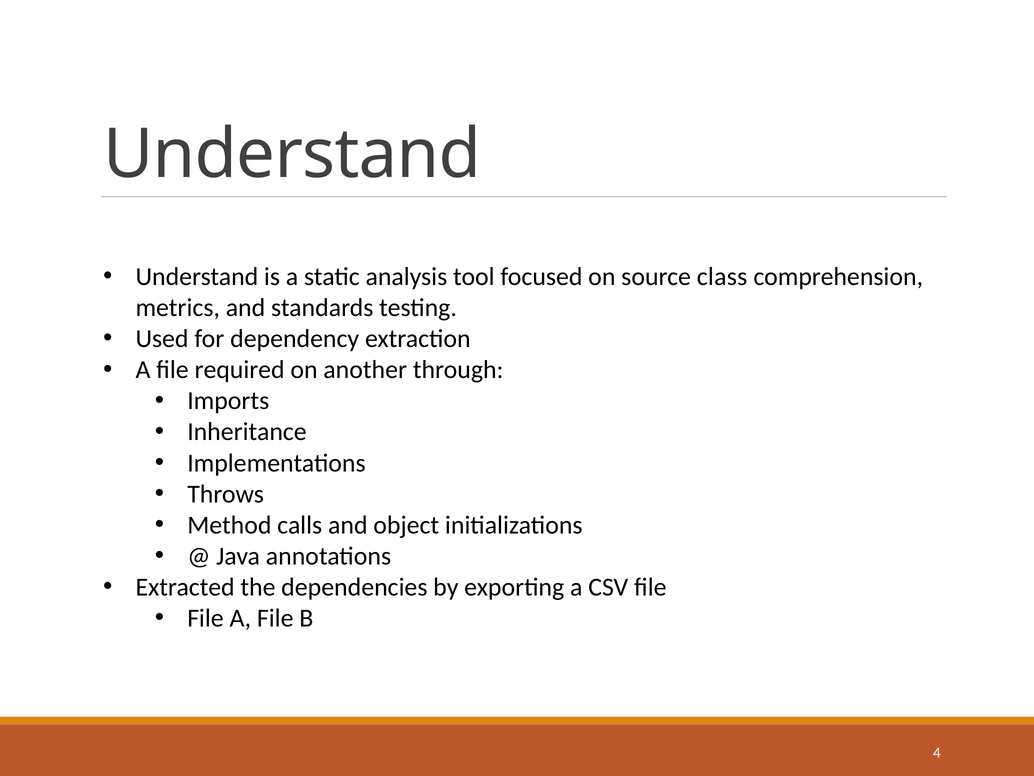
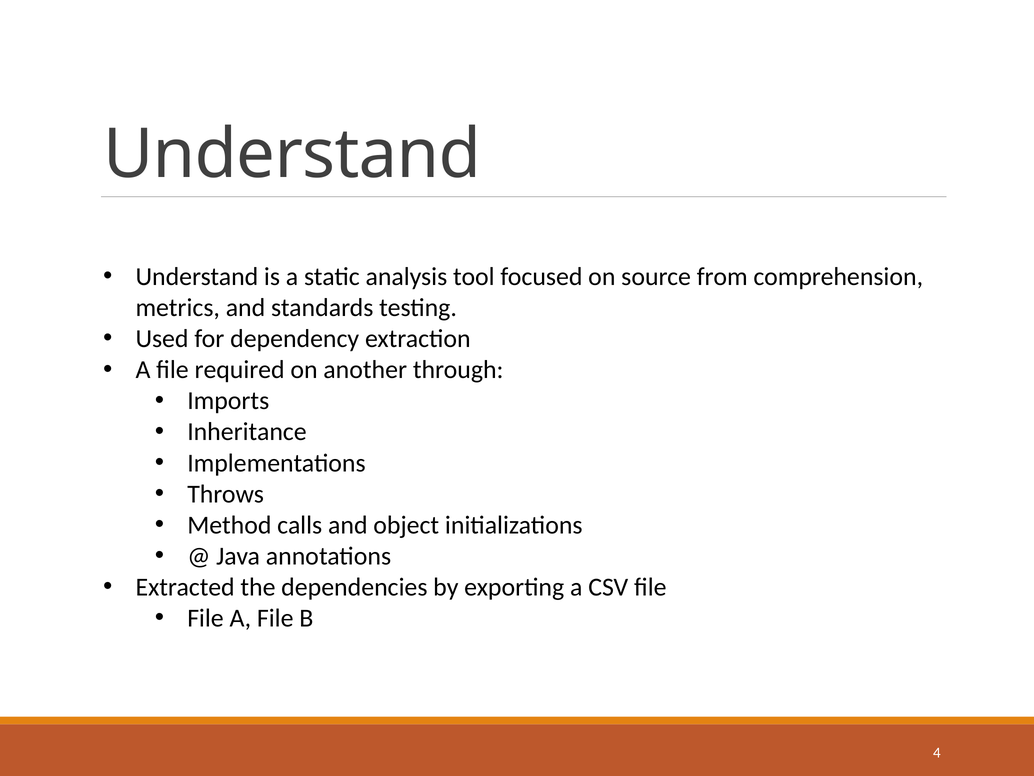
class: class -> from
